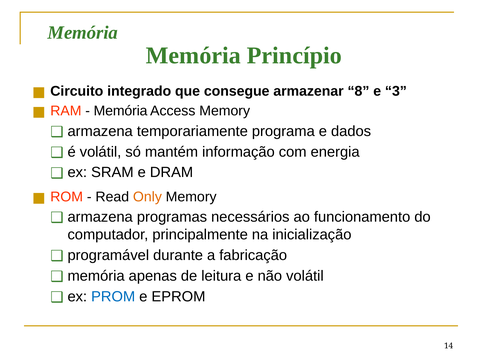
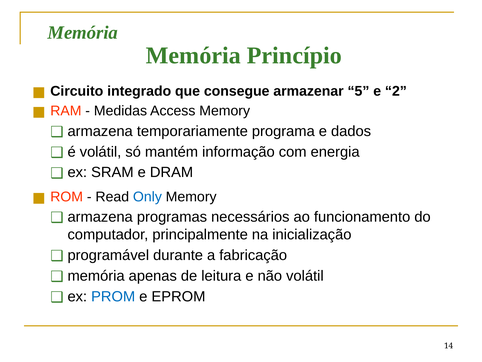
8: 8 -> 5
3: 3 -> 2
Memória at (121, 111): Memória -> Medidas
Only colour: orange -> blue
